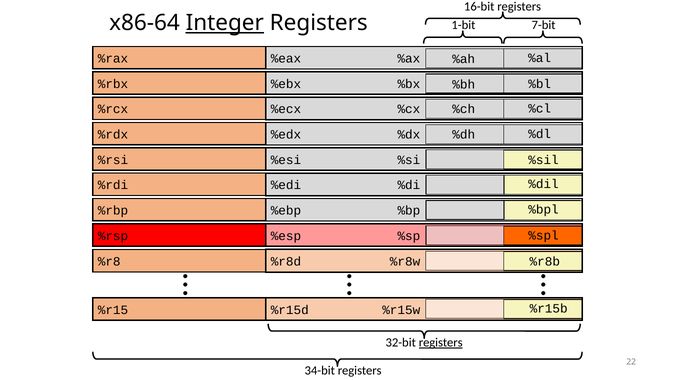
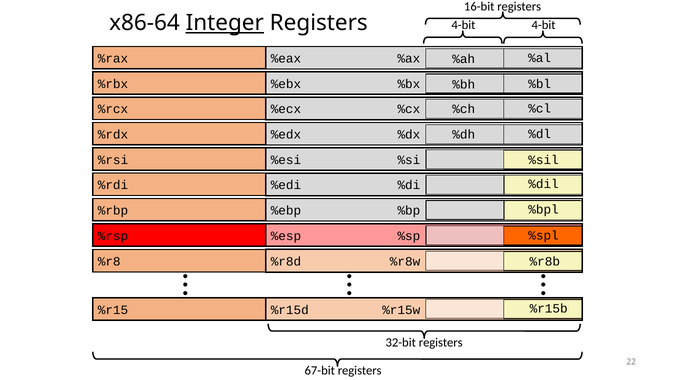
1-bit at (463, 25): 1-bit -> 4-bit
7-bit at (544, 25): 7-bit -> 4-bit
registers at (441, 342) underline: present -> none
34-bit: 34-bit -> 67-bit
